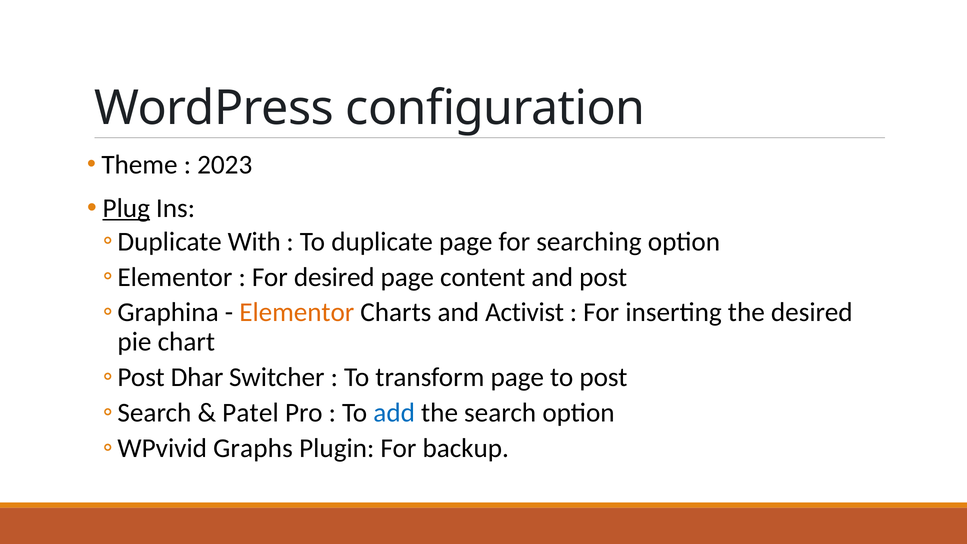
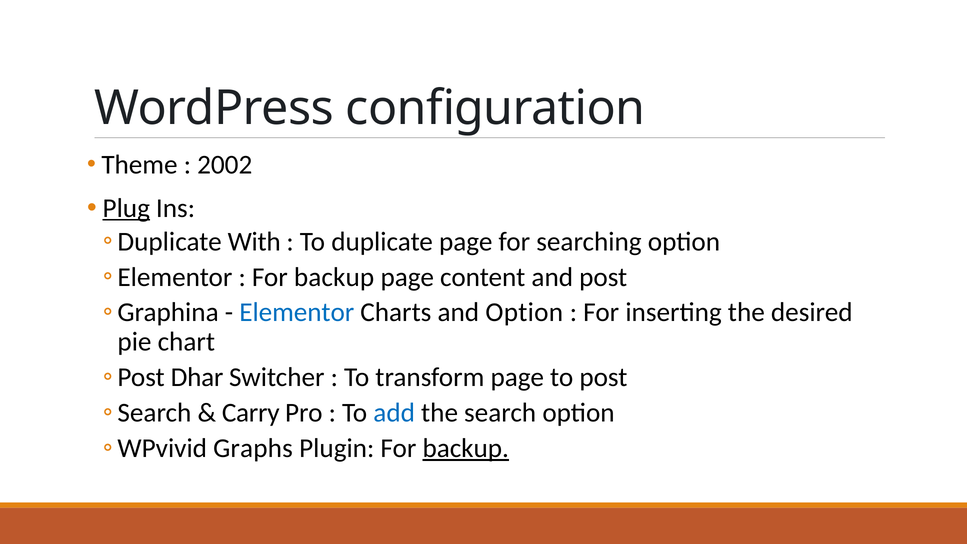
2023: 2023 -> 2002
desired at (334, 277): desired -> backup
Elementor colour: orange -> blue
and Activist: Activist -> Option
Patel: Patel -> Carry
backup at (466, 448) underline: none -> present
